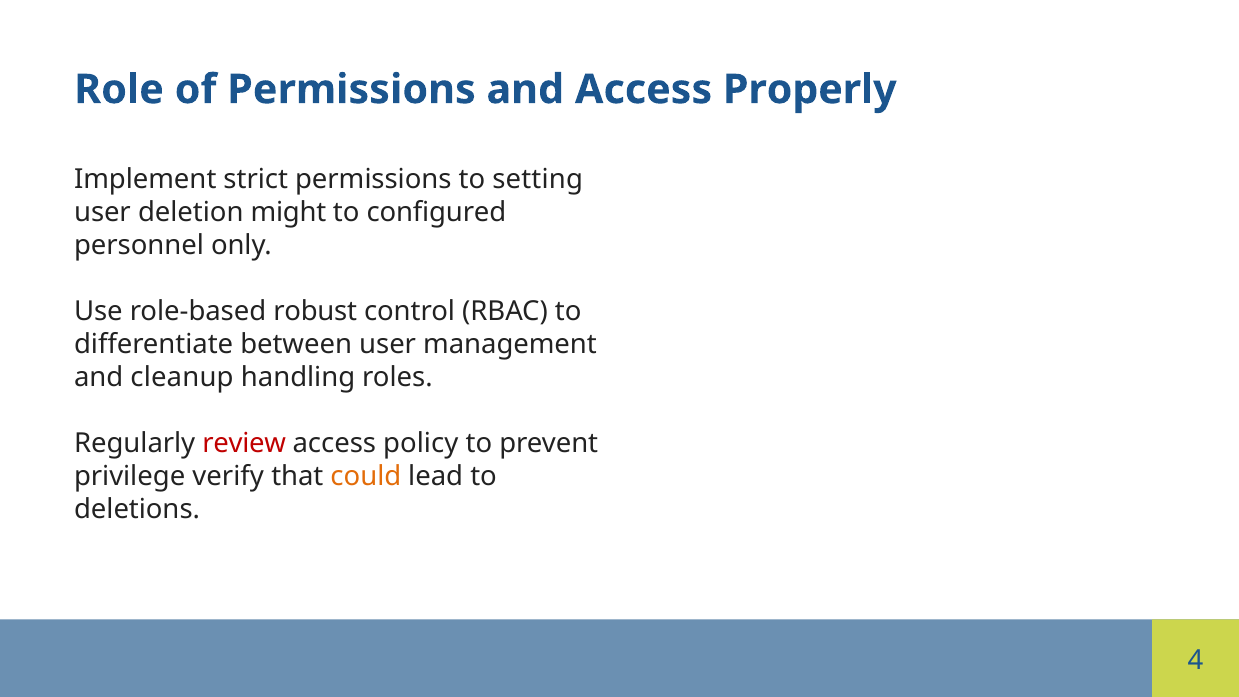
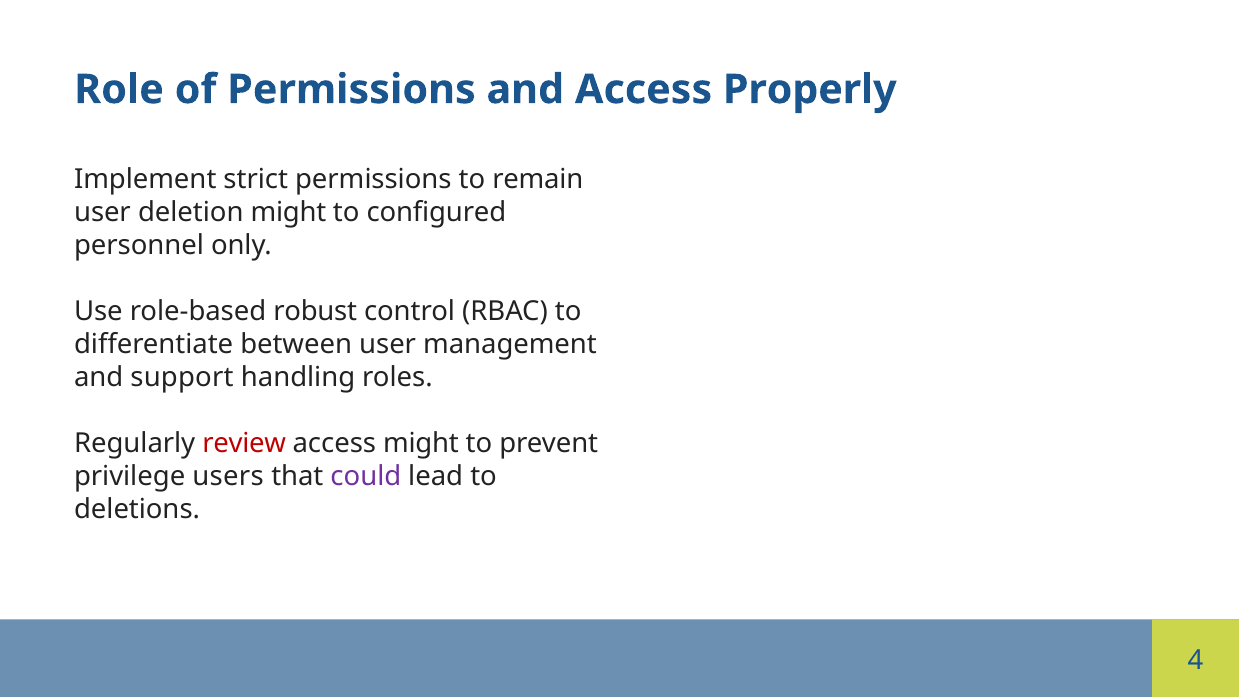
setting: setting -> remain
cleanup: cleanup -> support
access policy: policy -> might
verify: verify -> users
could colour: orange -> purple
